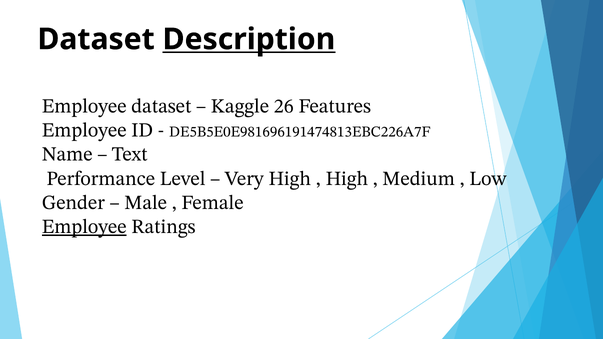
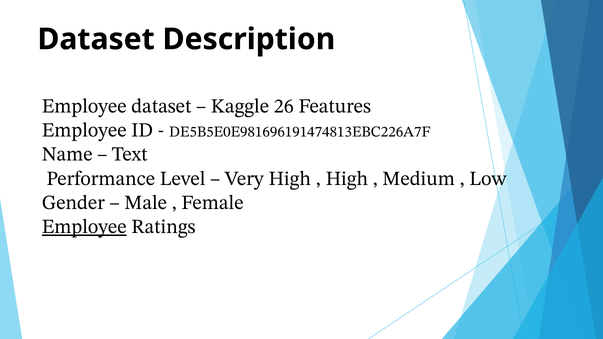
Description underline: present -> none
